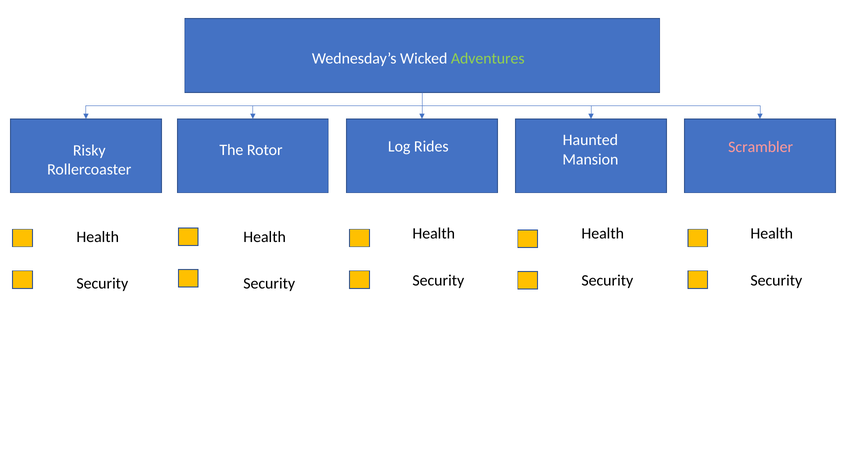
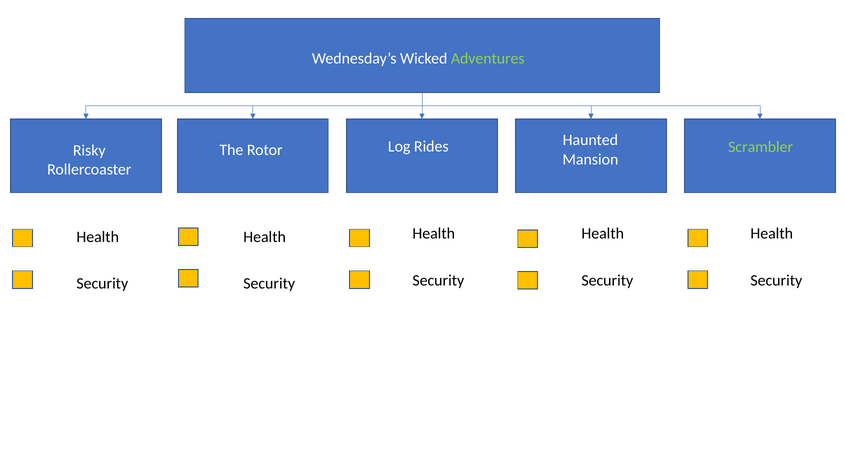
Scrambler colour: pink -> light green
